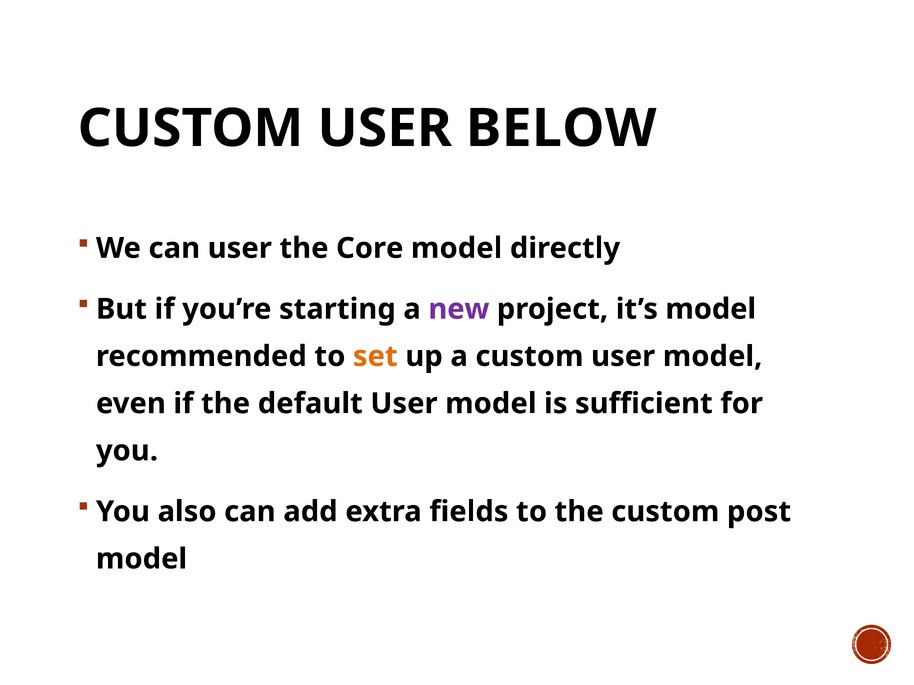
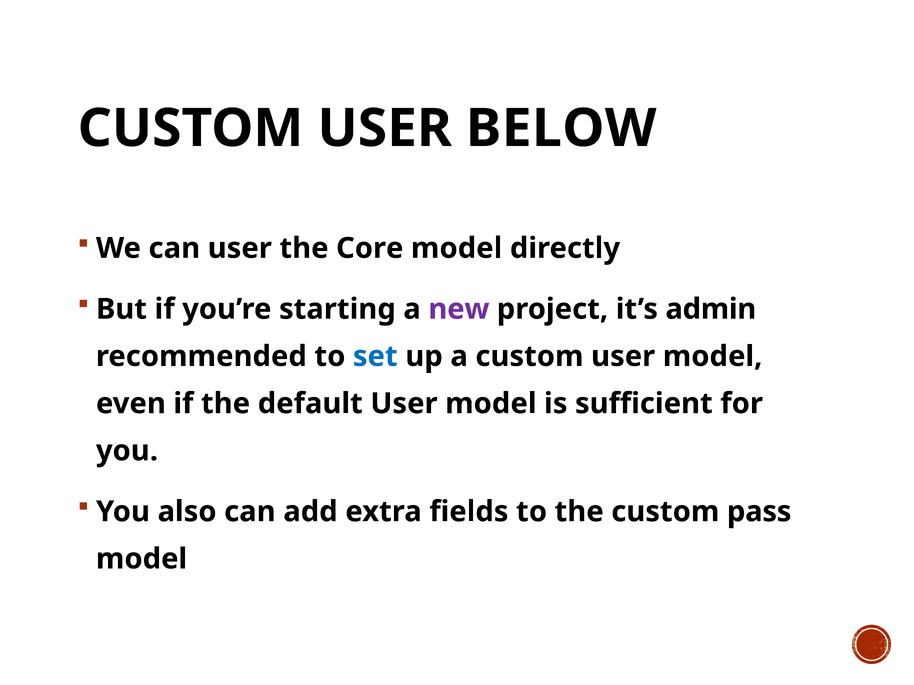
it’s model: model -> admin
set colour: orange -> blue
post: post -> pass
